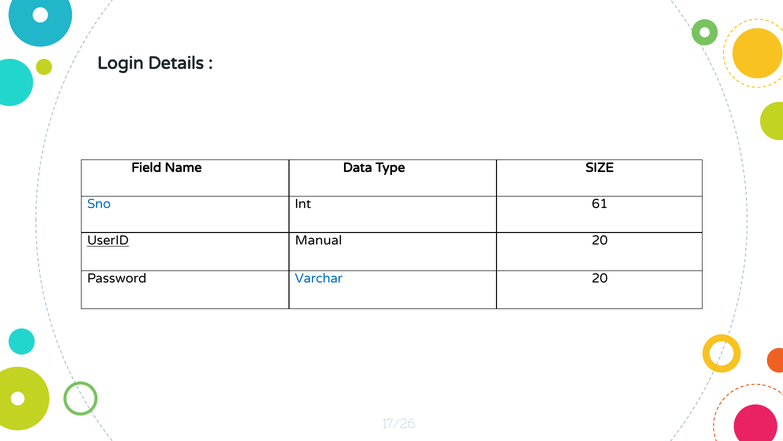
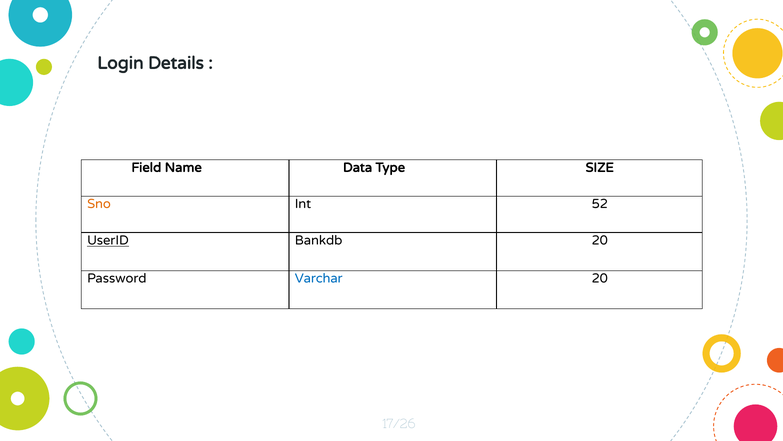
Sno colour: blue -> orange
61: 61 -> 52
Manual: Manual -> Bankdb
